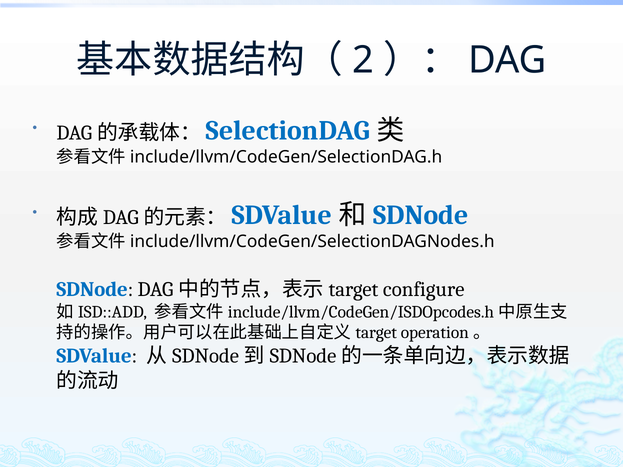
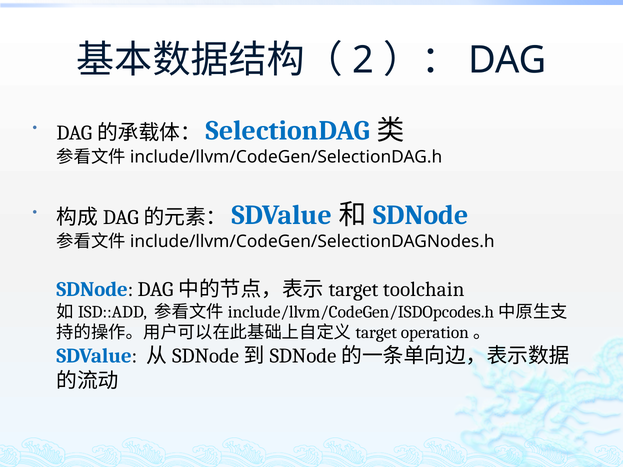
configure: configure -> toolchain
